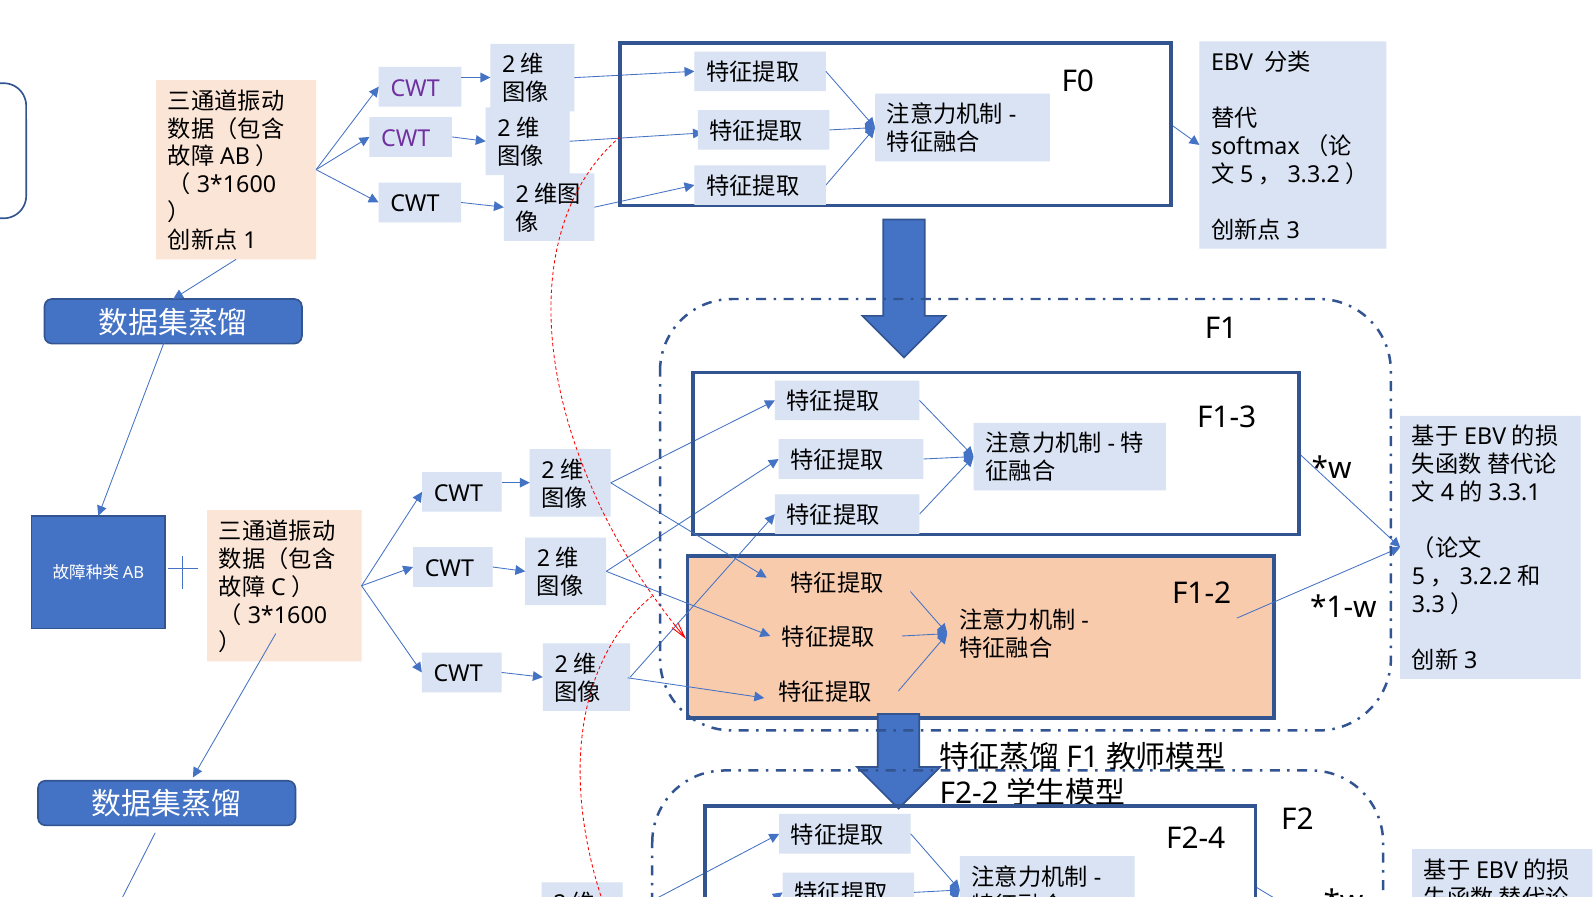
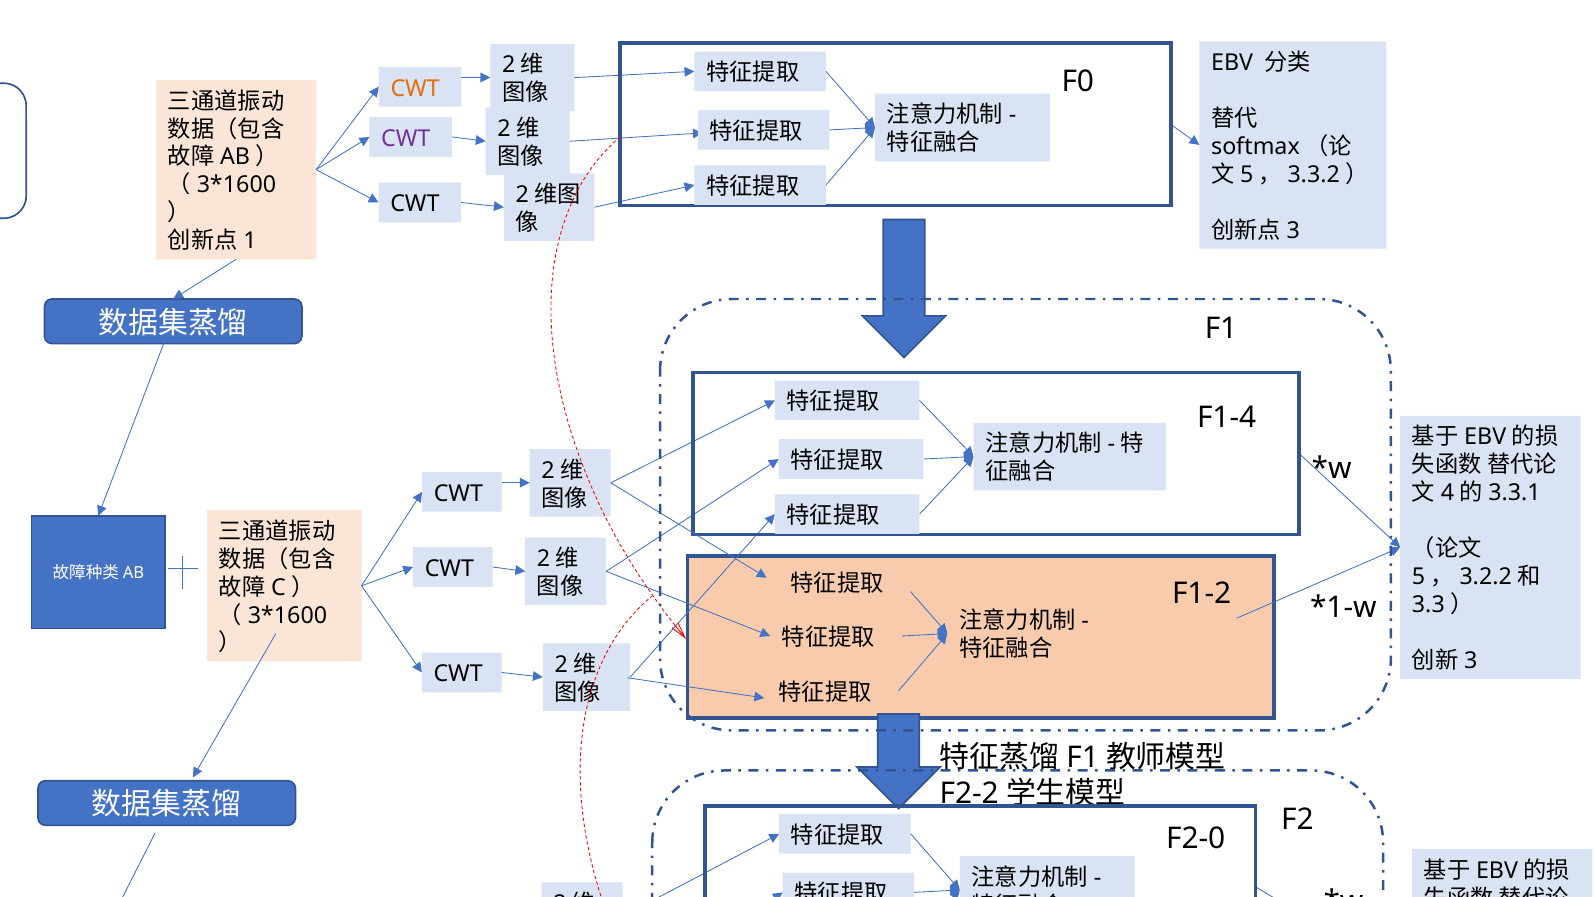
CWT at (415, 88) colour: purple -> orange
F1-3: F1-3 -> F1-4
F2-4: F2-4 -> F2-0
